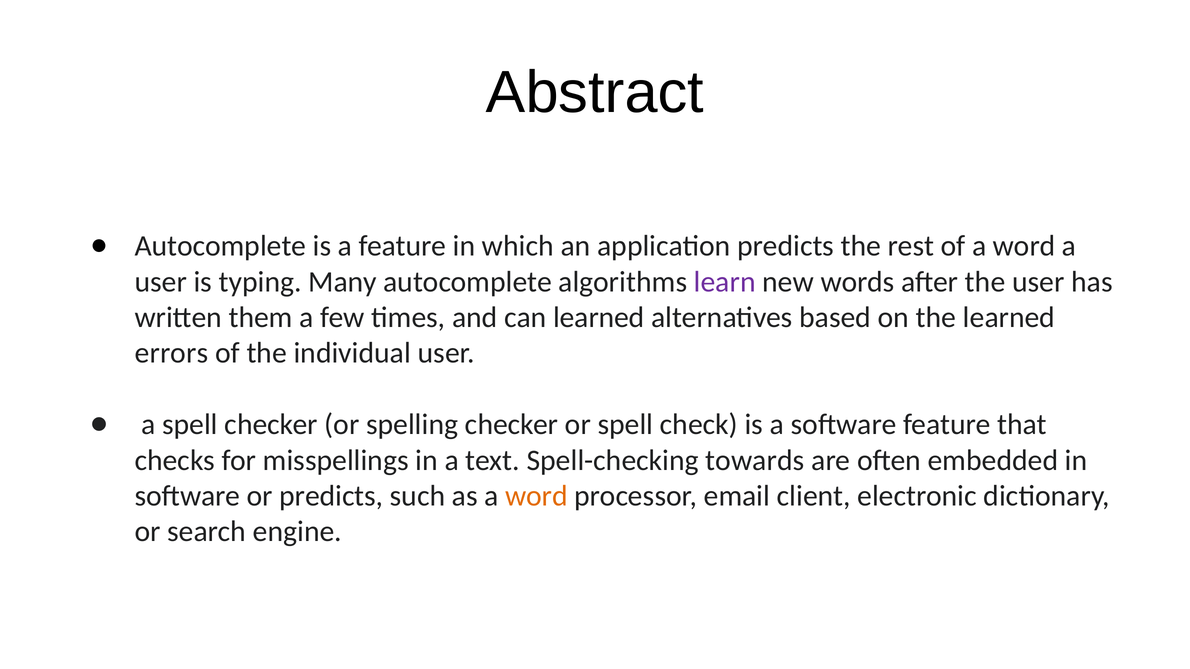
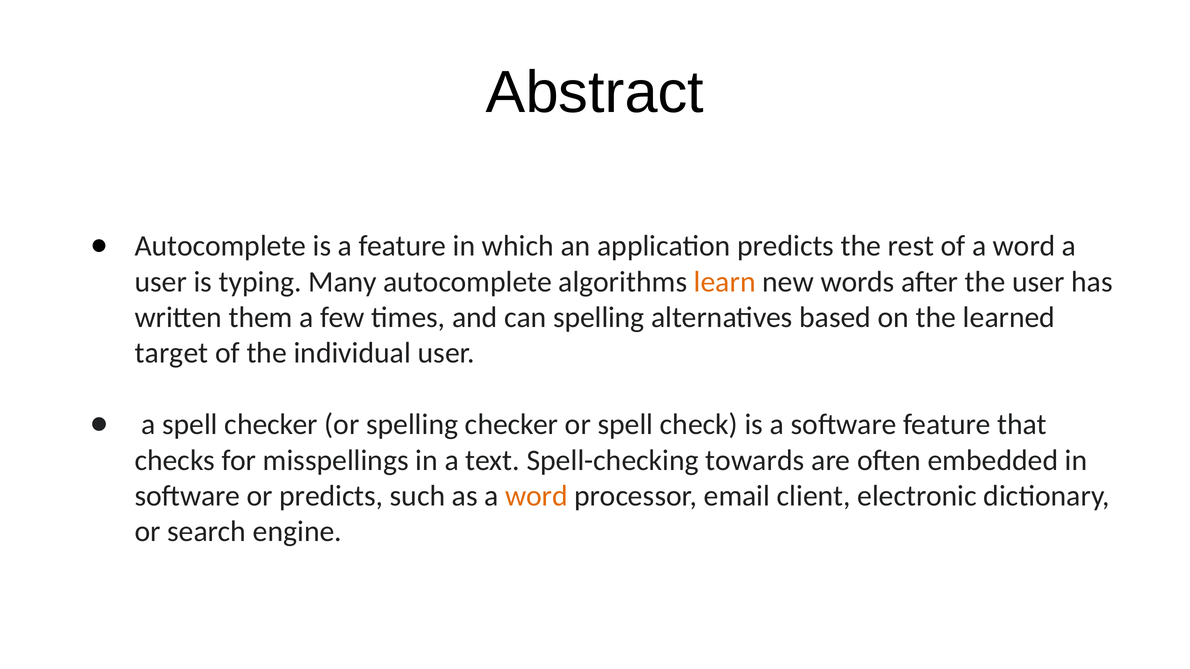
learn colour: purple -> orange
can learned: learned -> spelling
errors: errors -> target
